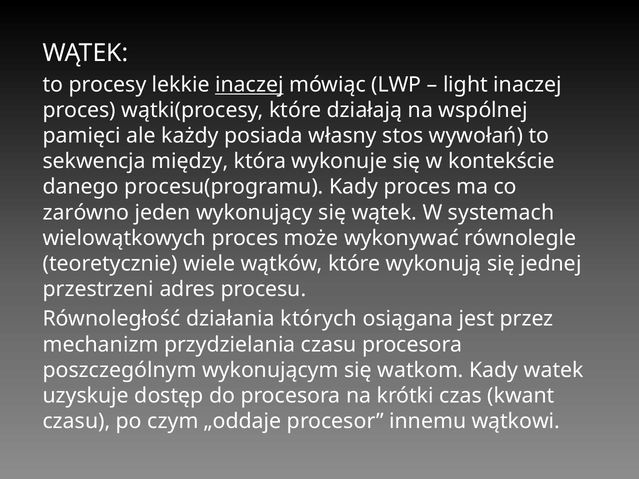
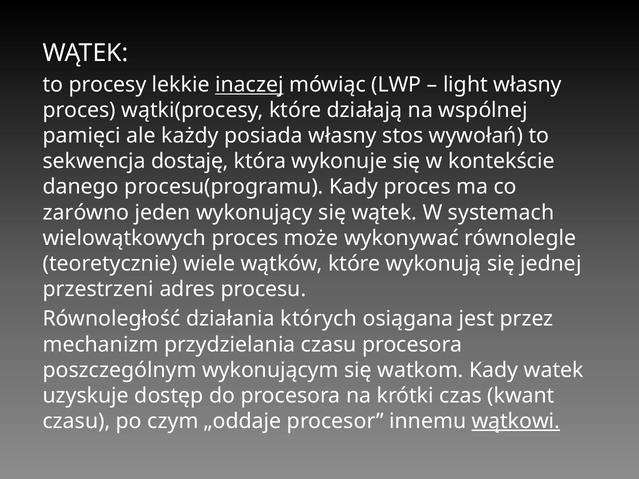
light inaczej: inaczej -> własny
między: między -> dostaję
wątkowi underline: none -> present
